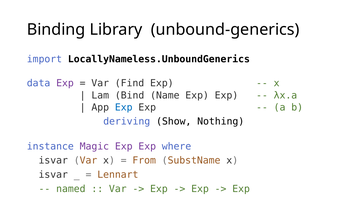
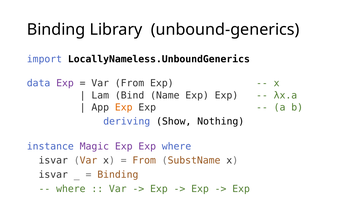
Var Find: Find -> From
Exp at (124, 107) colour: blue -> orange
Lennart at (118, 175): Lennart -> Binding
named at (71, 189): named -> where
